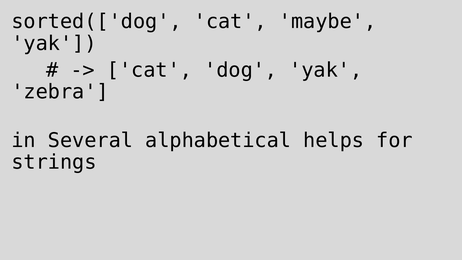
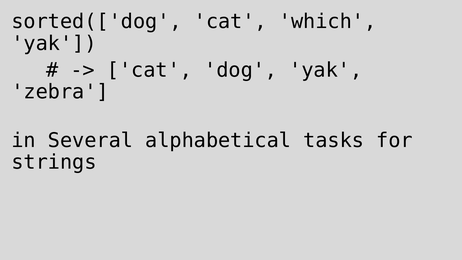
maybe: maybe -> which
helps: helps -> tasks
